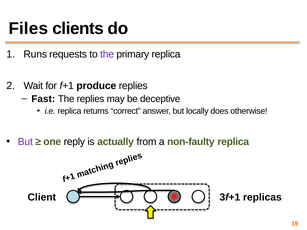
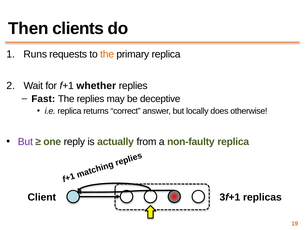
Files: Files -> Then
the at (107, 54) colour: purple -> orange
produce: produce -> whether
